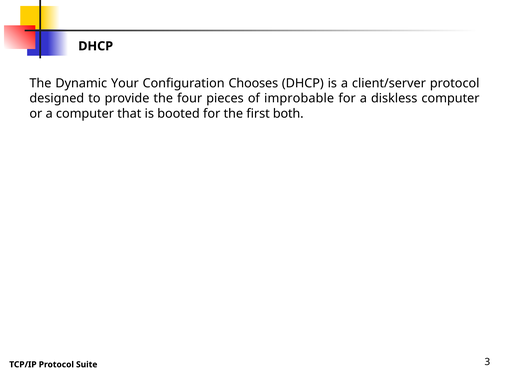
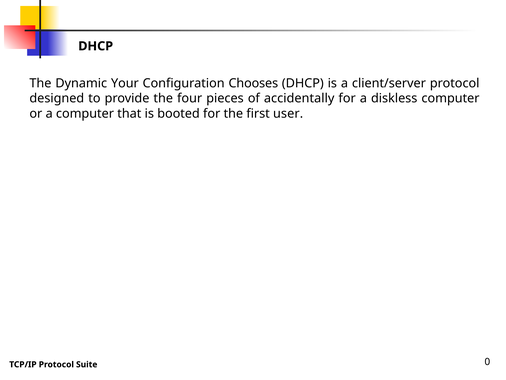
improbable: improbable -> accidentally
both: both -> user
3: 3 -> 0
